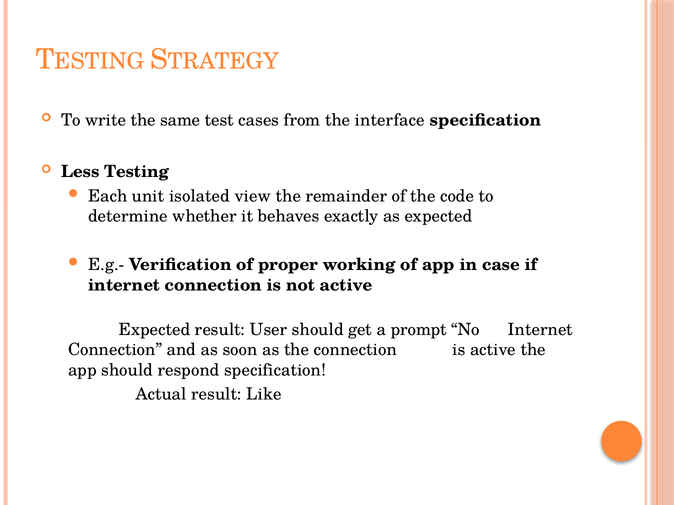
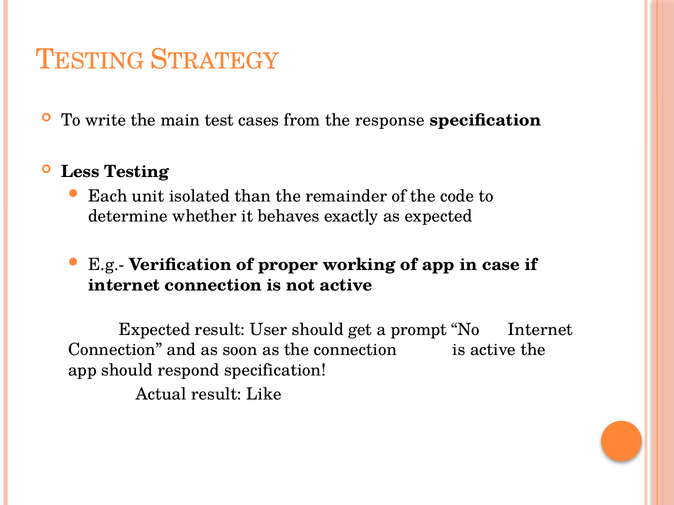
same: same -> main
interface: interface -> response
view: view -> than
